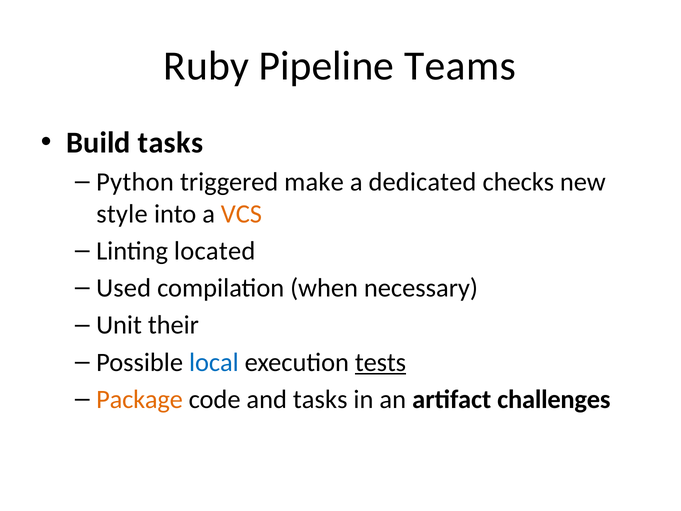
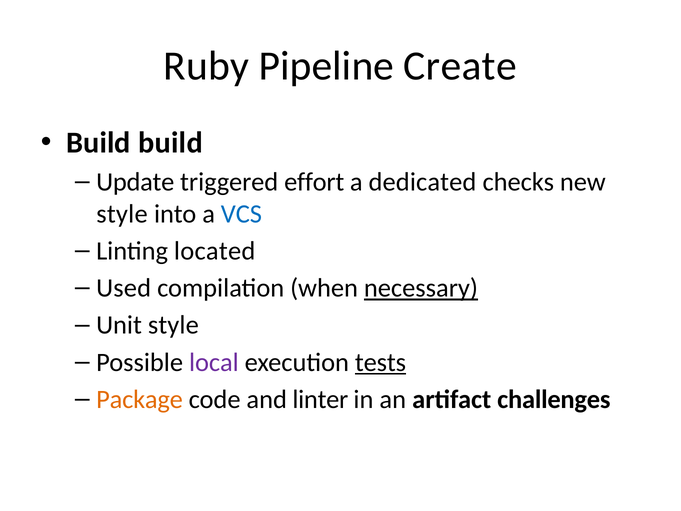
Teams: Teams -> Create
Build tasks: tasks -> build
Python: Python -> Update
make: make -> effort
VCS colour: orange -> blue
necessary underline: none -> present
Unit their: their -> style
local colour: blue -> purple
and tasks: tasks -> linter
